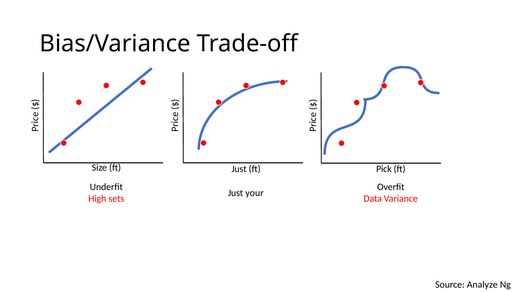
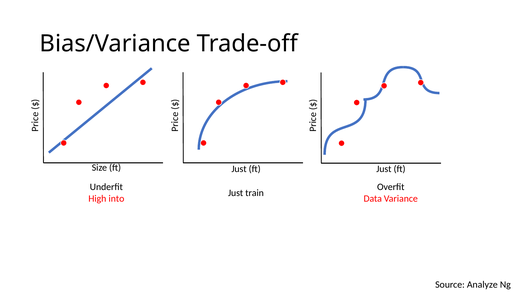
Pick at (384, 169): Pick -> Just
your: your -> train
sets: sets -> into
